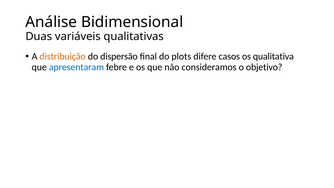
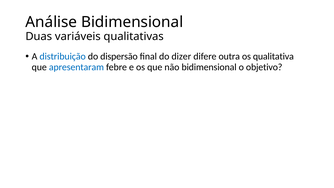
distribuição colour: orange -> blue
plots: plots -> dizer
casos: casos -> outra
não consideramos: consideramos -> bidimensional
